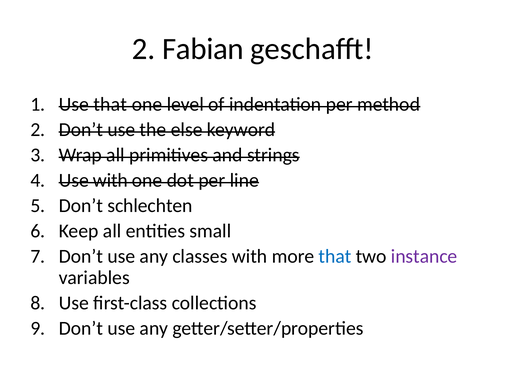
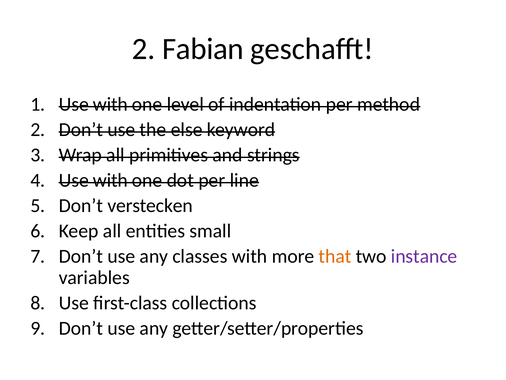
that at (110, 104): that -> with
schlechten: schlechten -> verstecken
that at (335, 256) colour: blue -> orange
